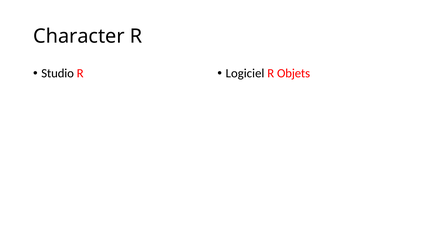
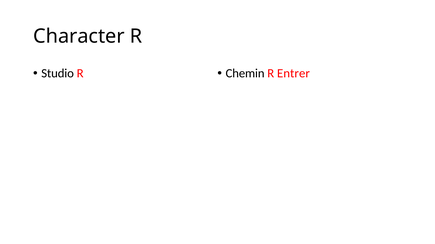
Logiciel: Logiciel -> Chemin
Objets: Objets -> Entrer
